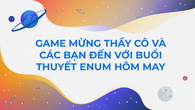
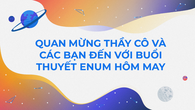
GAME: GAME -> QUAN
